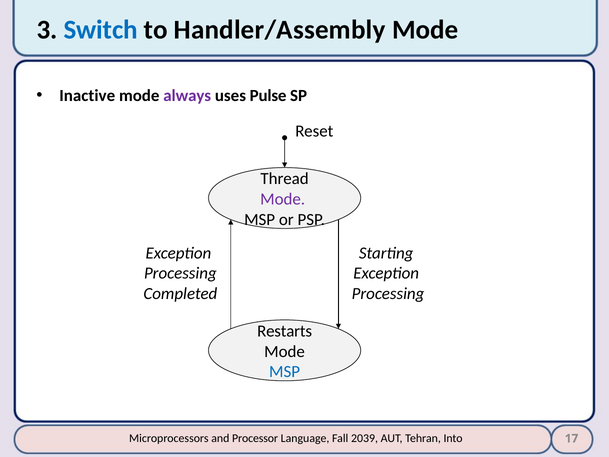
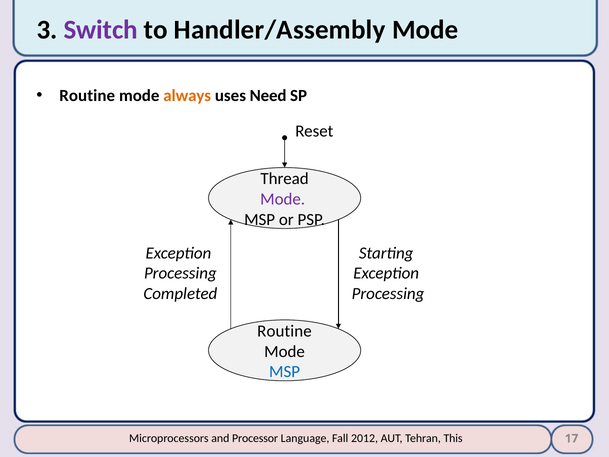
Switch colour: blue -> purple
Inactive at (87, 95): Inactive -> Routine
always colour: purple -> orange
Pulse: Pulse -> Need
Restarts at (285, 331): Restarts -> Routine
2039: 2039 -> 2012
Into: Into -> This
